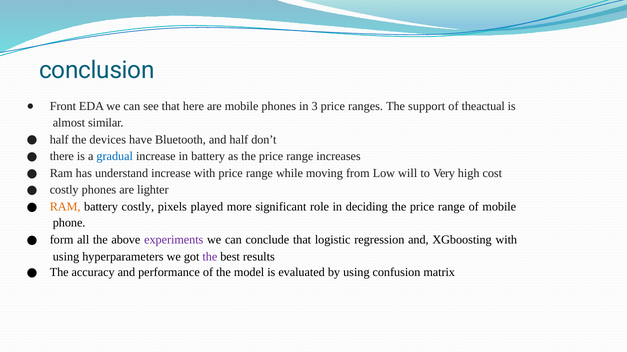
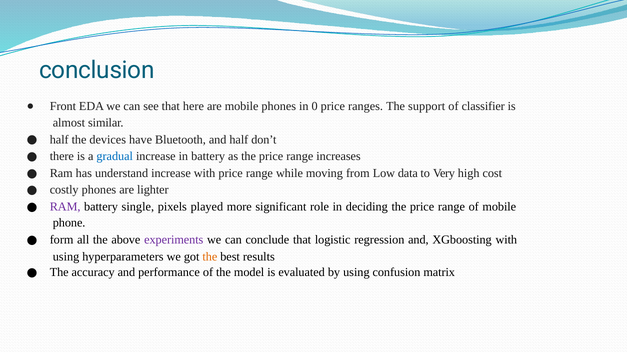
3: 3 -> 0
theactual: theactual -> classifier
will: will -> data
RAM at (65, 207) colour: orange -> purple
battery costly: costly -> single
the at (210, 257) colour: purple -> orange
